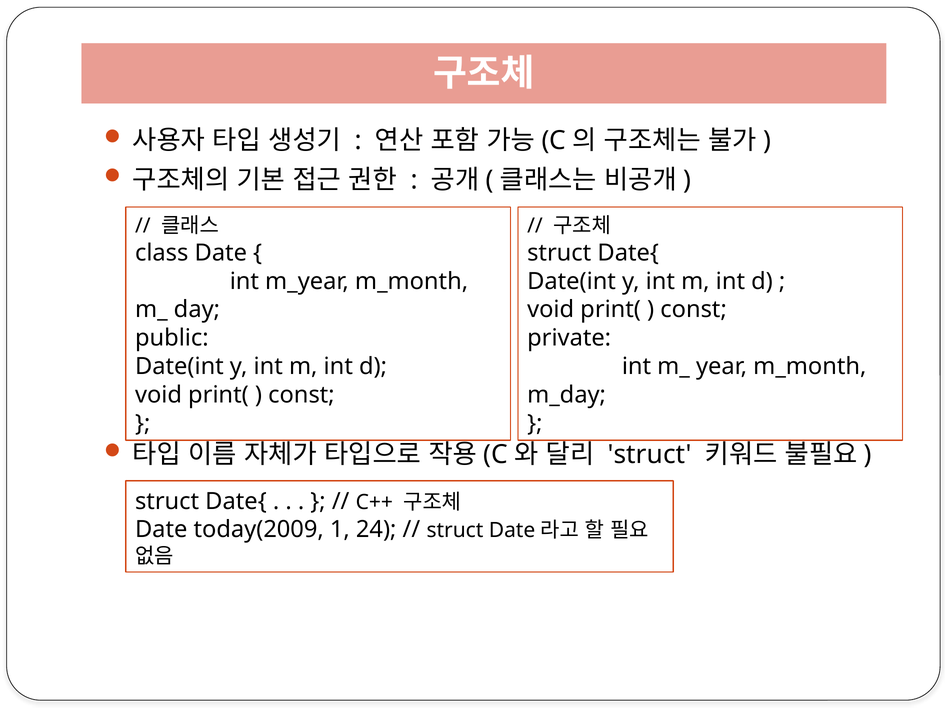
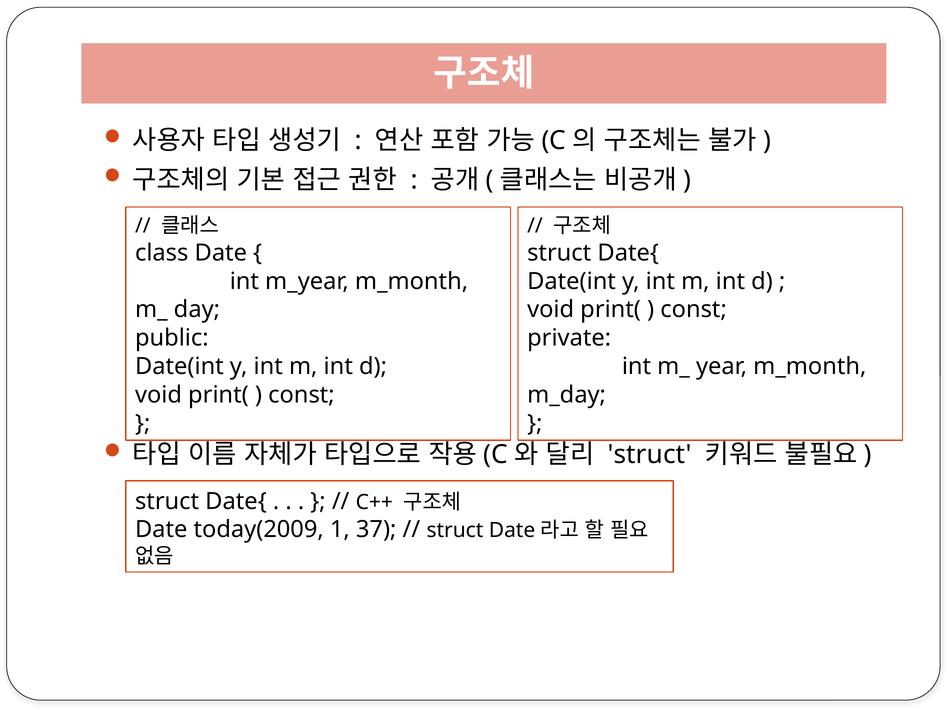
24: 24 -> 37
